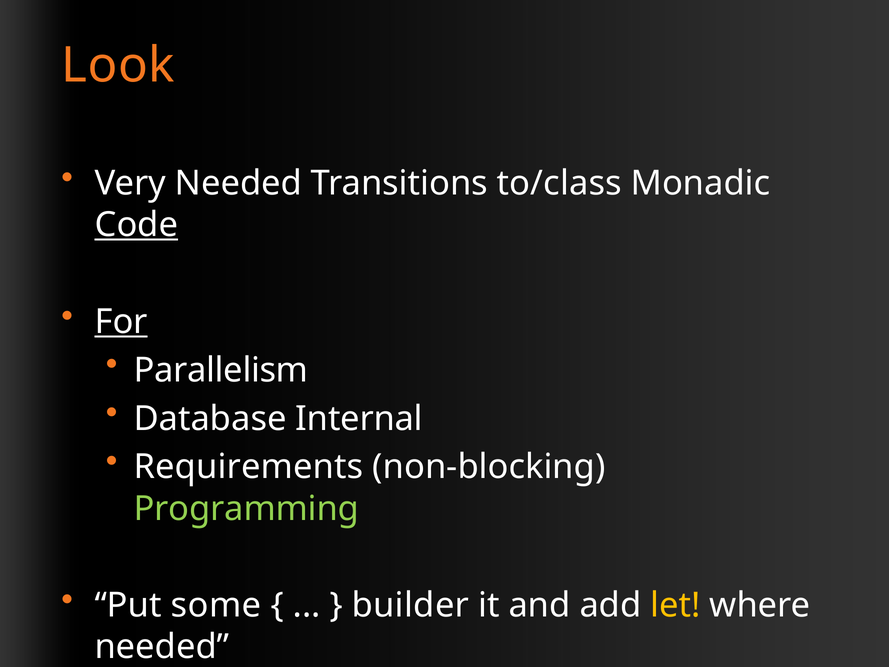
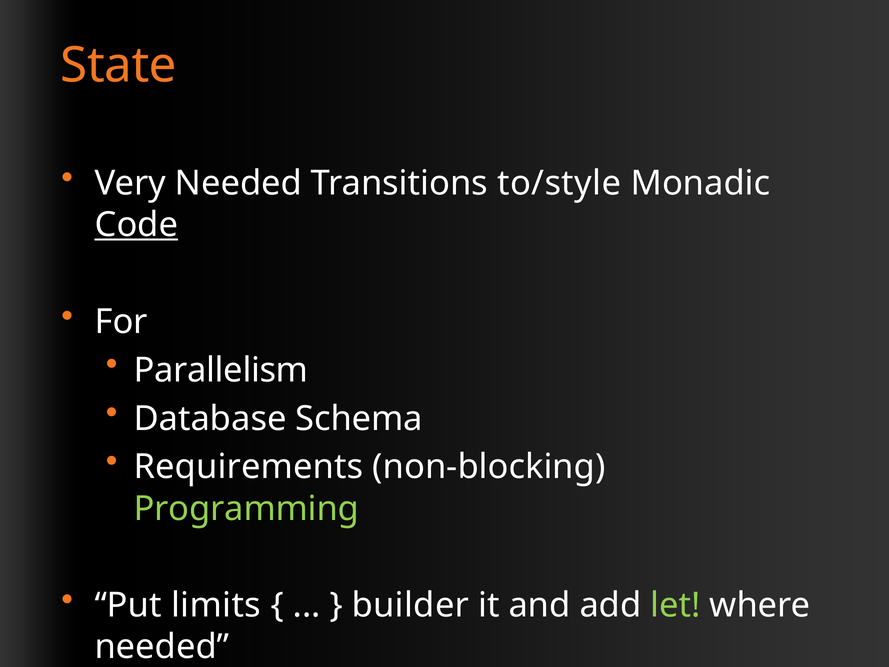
Look: Look -> State
to/class: to/class -> to/style
For underline: present -> none
Internal: Internal -> Schema
some: some -> limits
let colour: yellow -> light green
